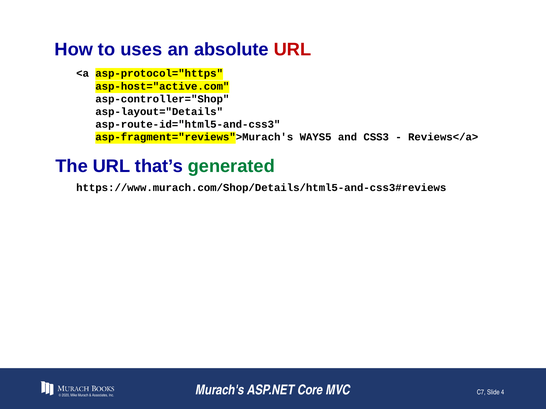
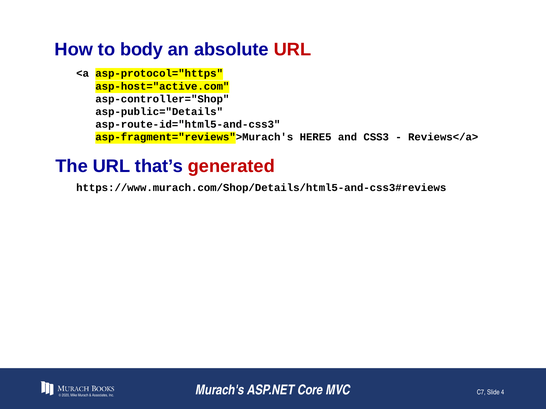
uses: uses -> body
asp-layout="Details: asp-layout="Details -> asp-public="Details
WAYS5: WAYS5 -> HERE5
generated colour: green -> red
